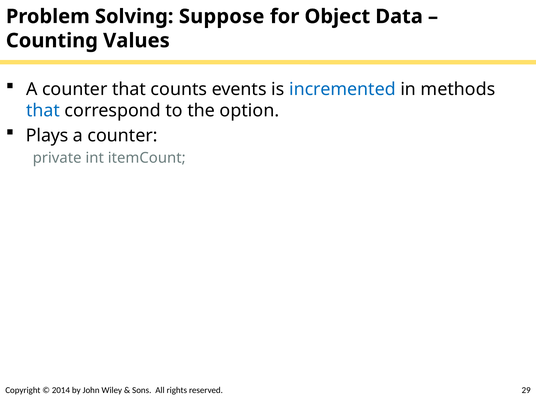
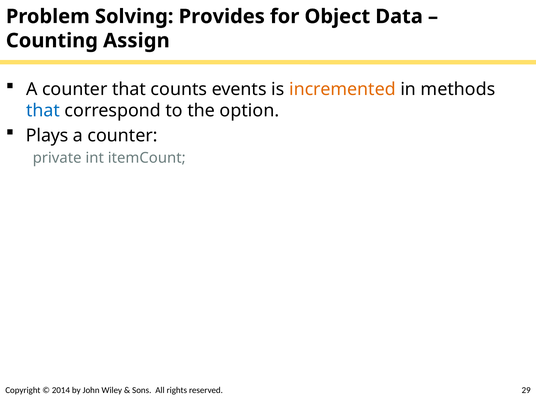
Suppose: Suppose -> Provides
Values: Values -> Assign
incremented colour: blue -> orange
